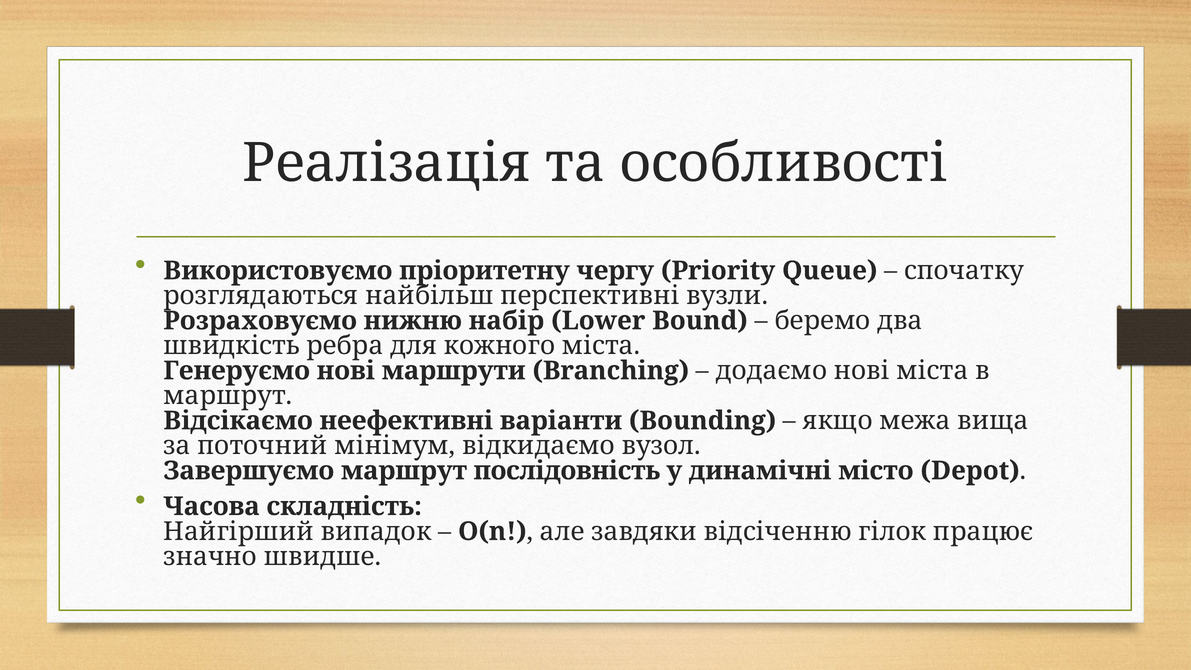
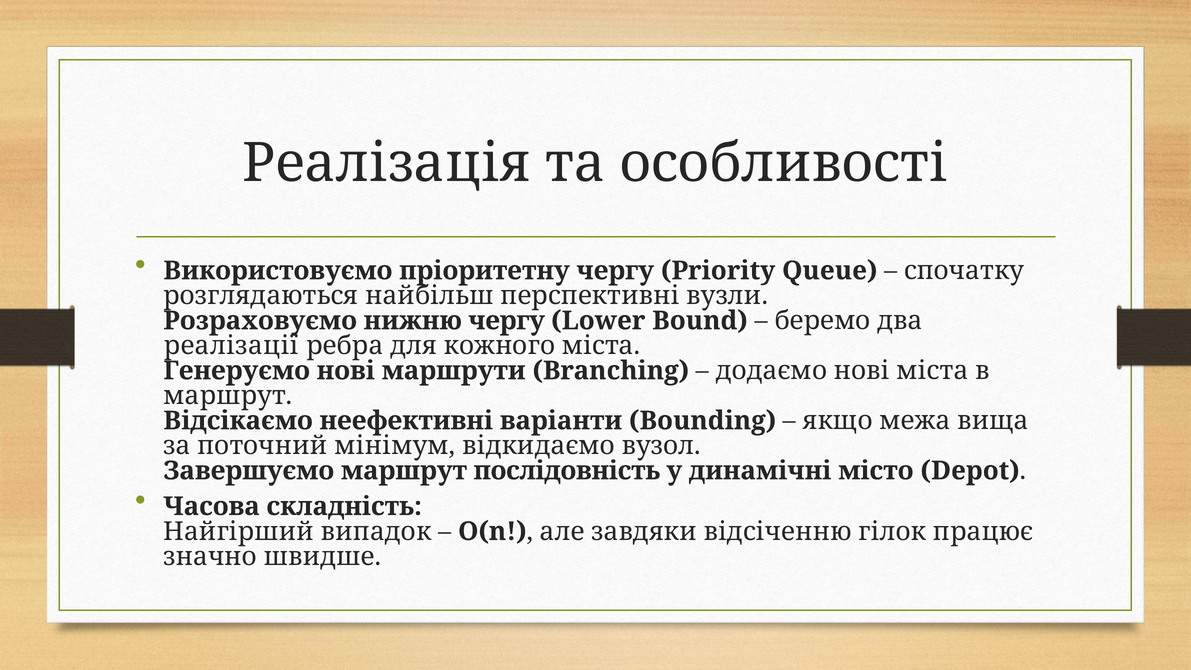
нижню набір: набір -> чергу
швидкість: швидкість -> реалізації
